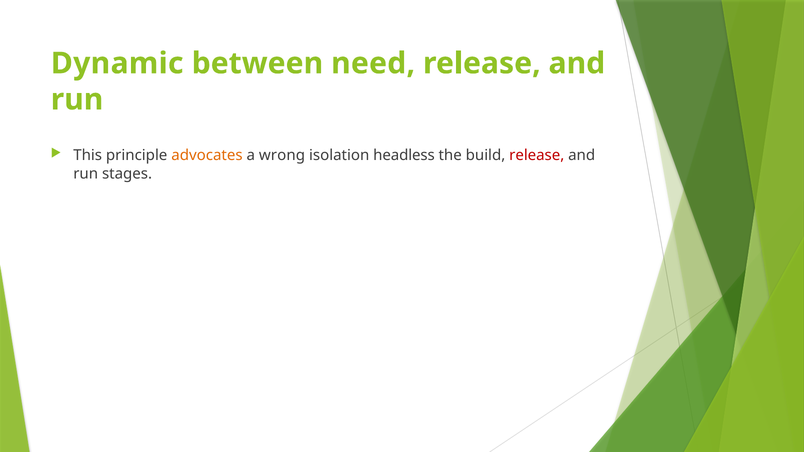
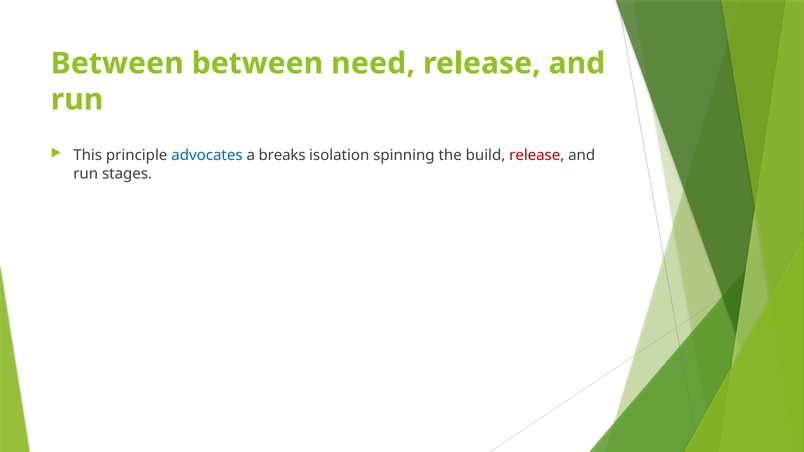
Dynamic at (117, 63): Dynamic -> Between
advocates colour: orange -> blue
wrong: wrong -> breaks
headless: headless -> spinning
